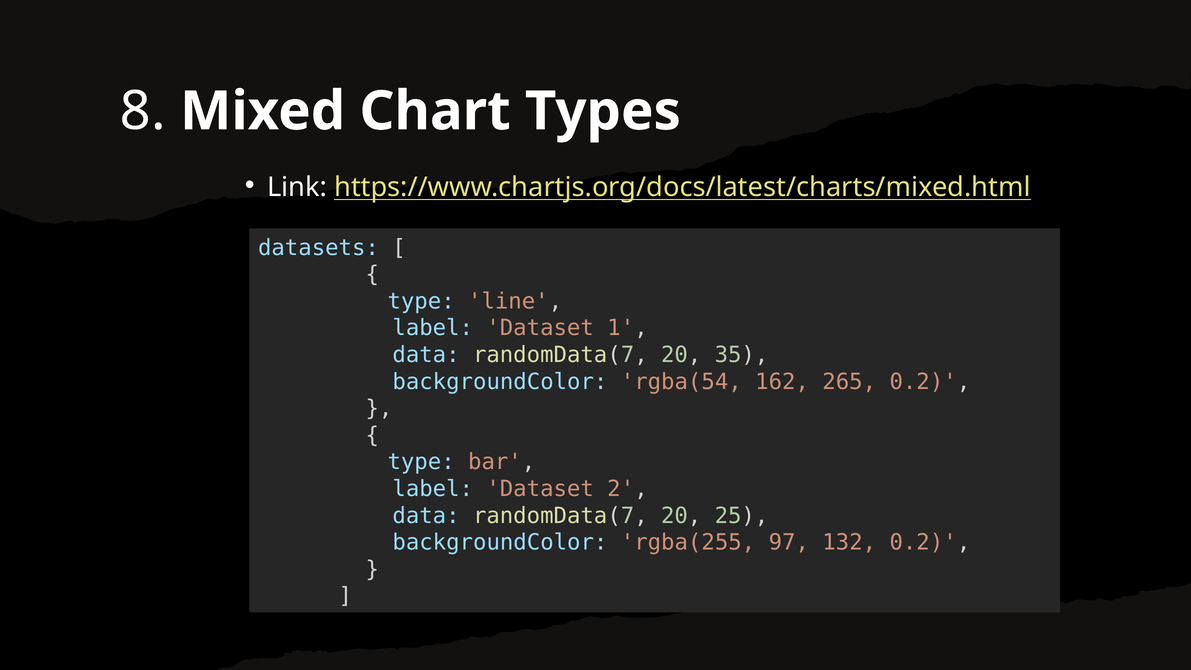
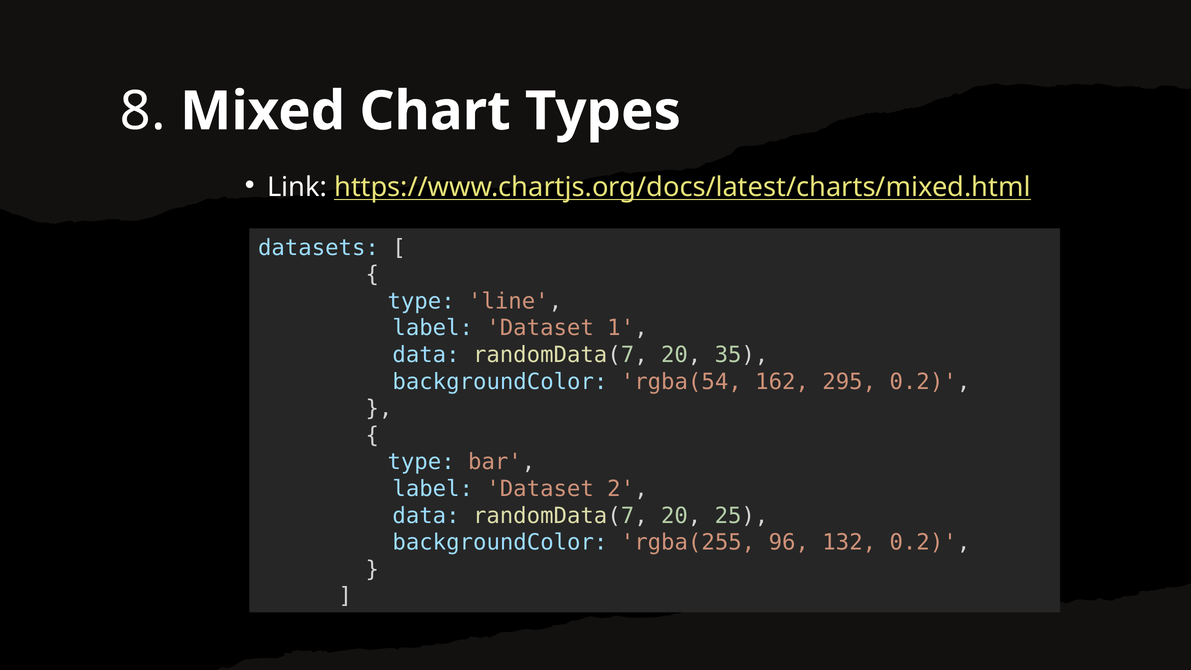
265: 265 -> 295
97: 97 -> 96
